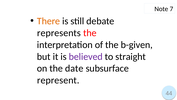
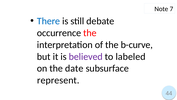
There colour: orange -> blue
represents: represents -> occurrence
b-given: b-given -> b-curve
straight: straight -> labeled
